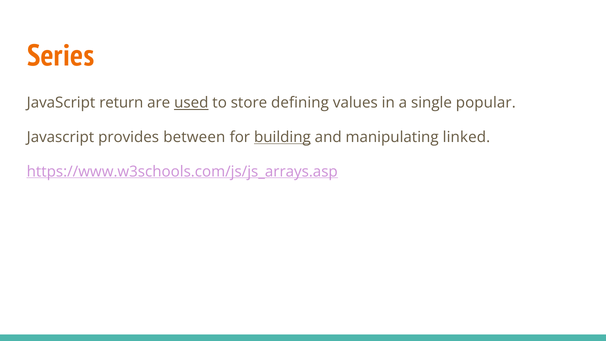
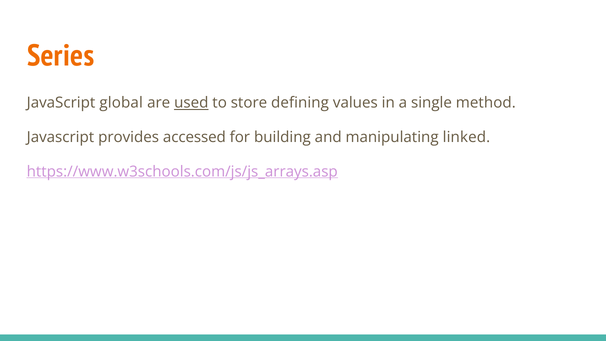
return: return -> global
popular: popular -> method
between: between -> accessed
building underline: present -> none
